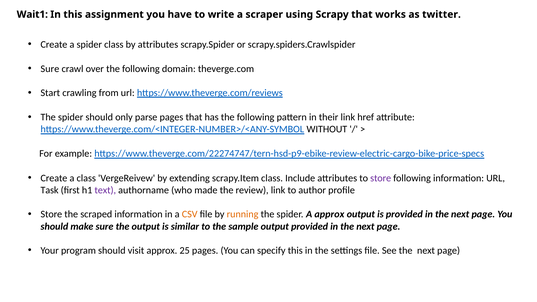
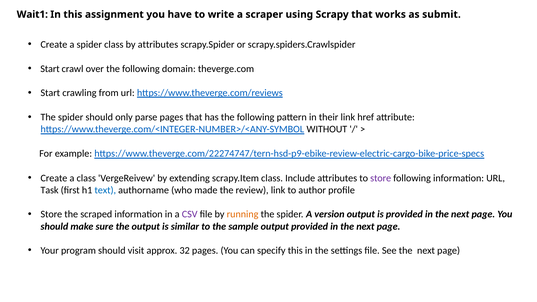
twitter: twitter -> submit
Sure at (50, 69): Sure -> Start
text colour: purple -> blue
CSV colour: orange -> purple
A approx: approx -> version
25: 25 -> 32
